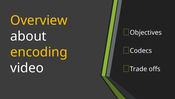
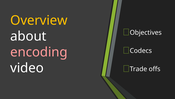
encoding colour: yellow -> pink
